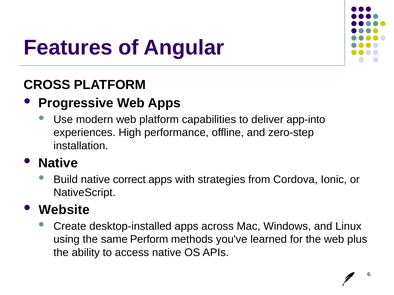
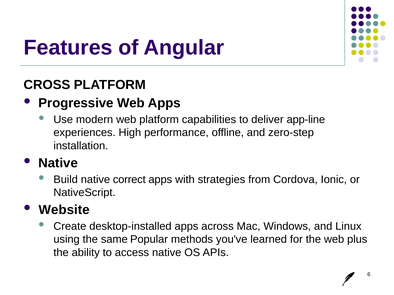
app-into: app-into -> app-line
Perform: Perform -> Popular
